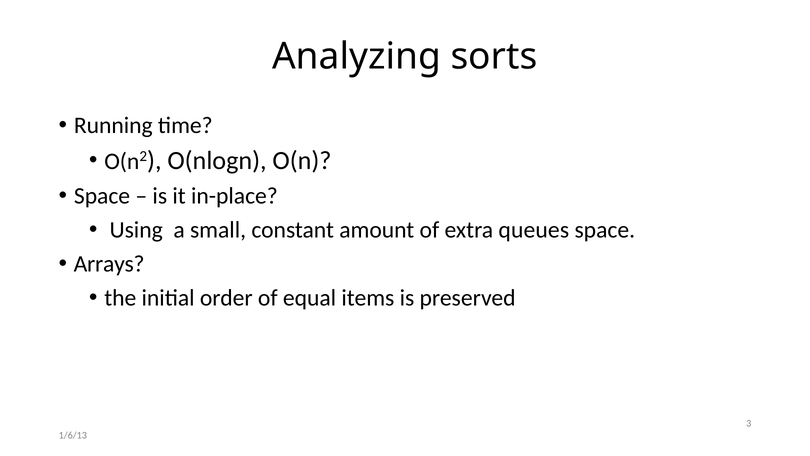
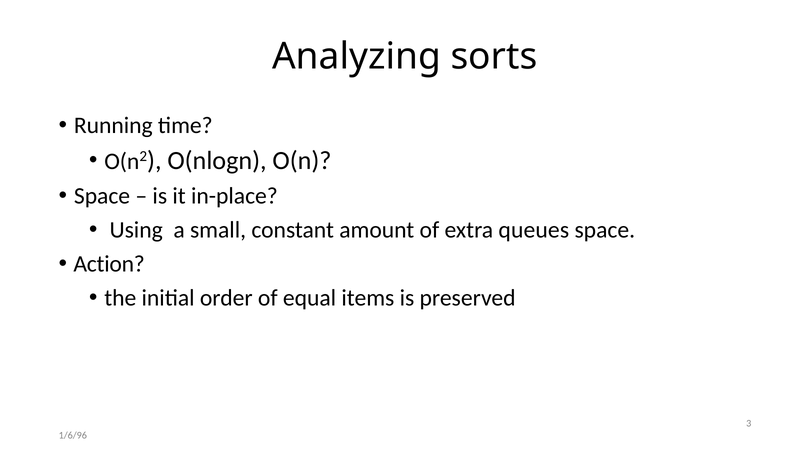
Arrays: Arrays -> Action
1/6/13: 1/6/13 -> 1/6/96
